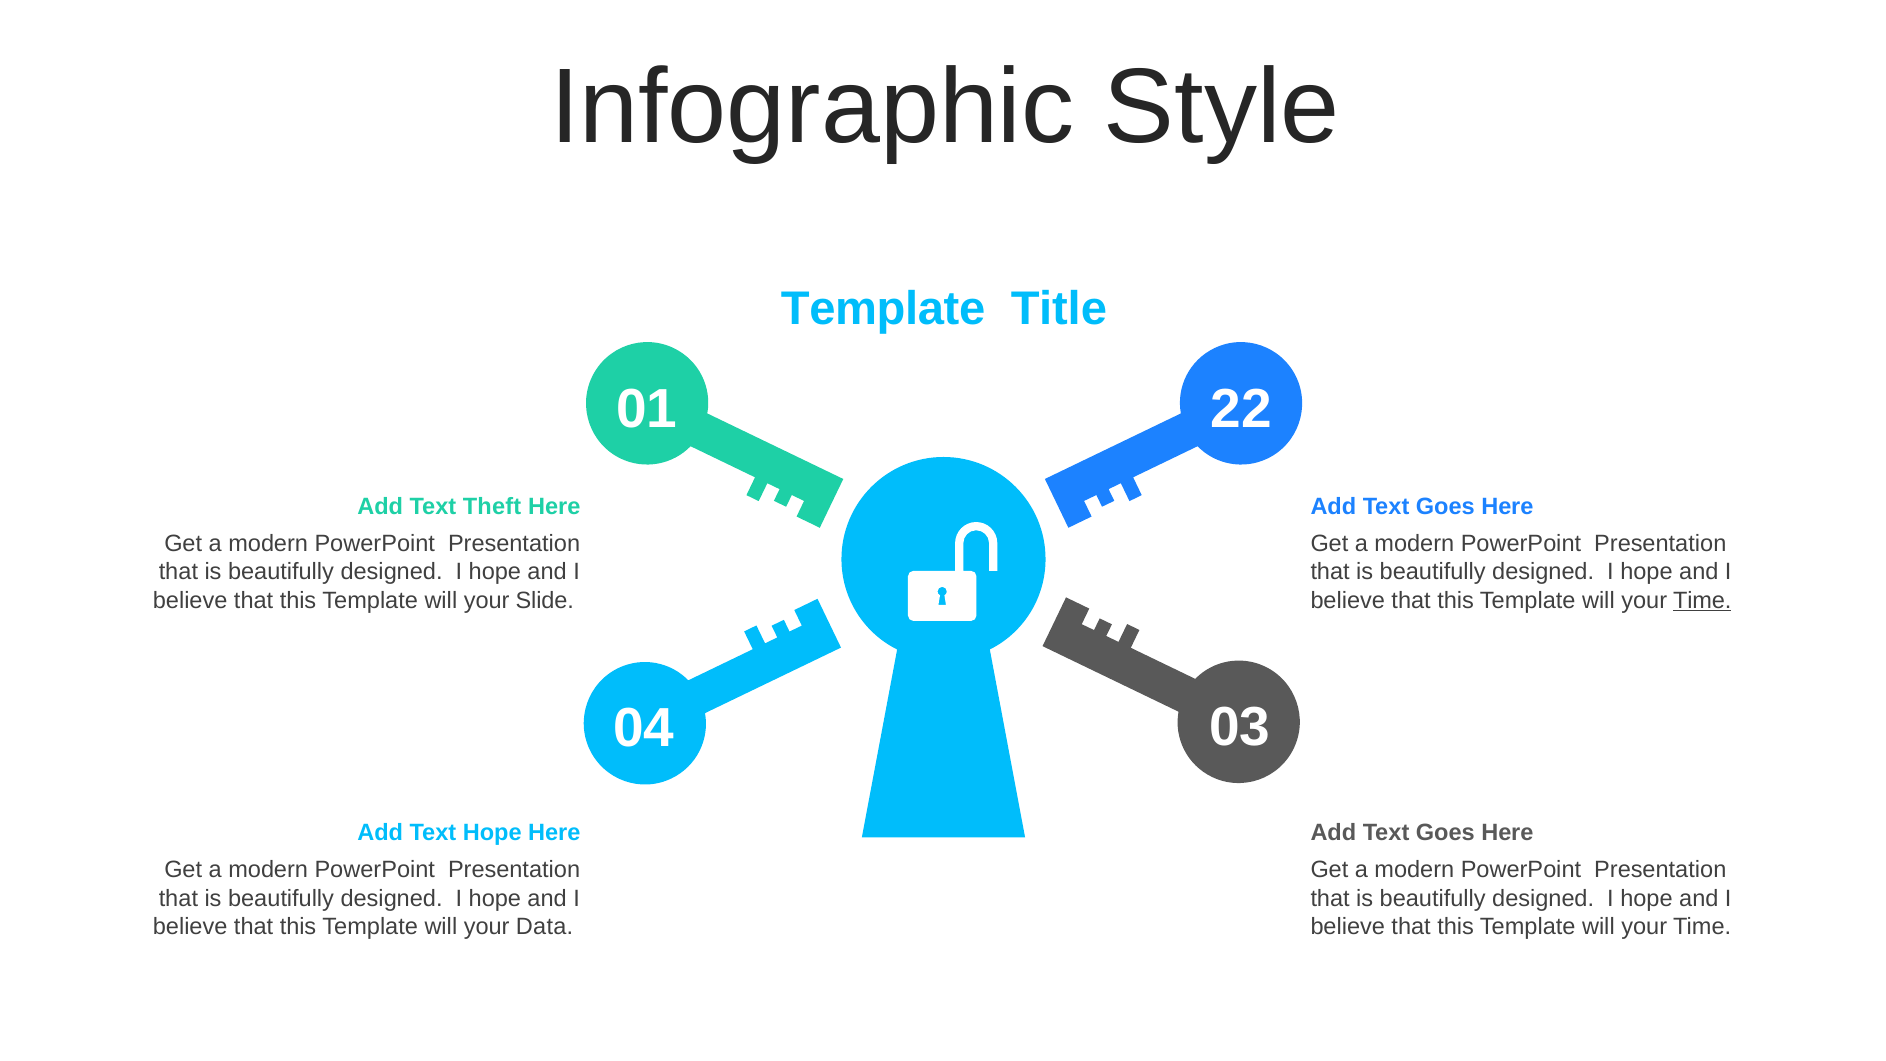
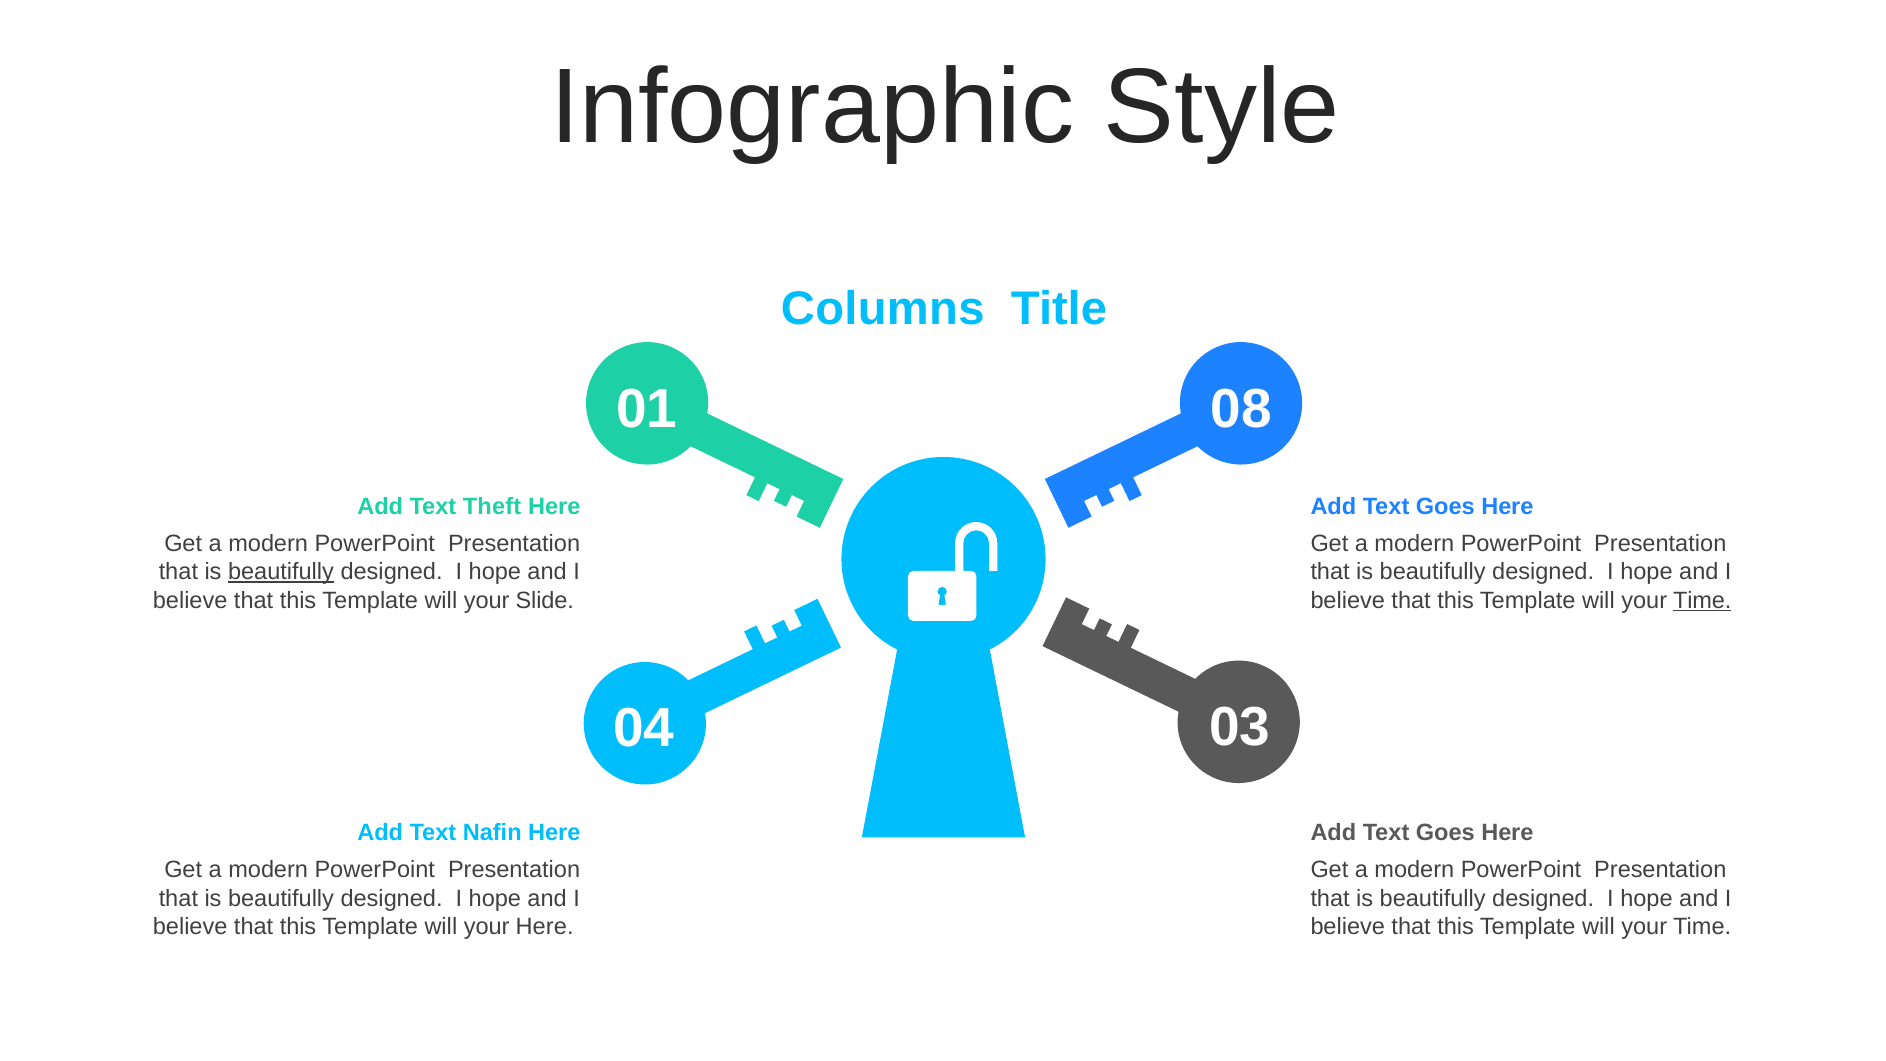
Template at (883, 309): Template -> Columns
22: 22 -> 08
beautifully at (281, 572) underline: none -> present
Text Hope: Hope -> Nafin
your Data: Data -> Here
